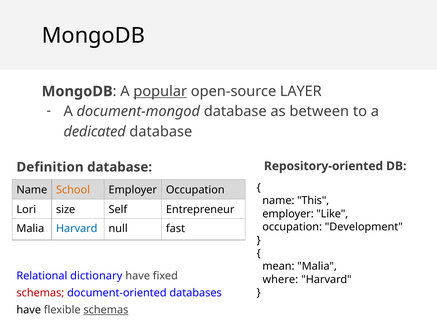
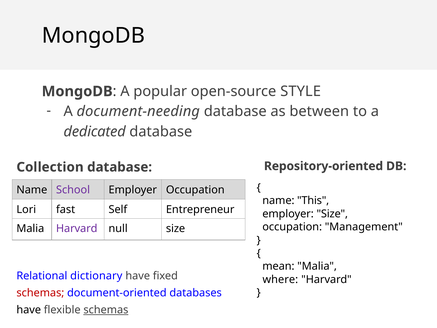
popular underline: present -> none
LAYER: LAYER -> STYLE
document-mongod: document-mongod -> document-needing
Definition: Definition -> Collection
School colour: orange -> purple
size: size -> fast
employer Like: Like -> Size
Development: Development -> Management
Harvard at (77, 229) colour: blue -> purple
null fast: fast -> size
